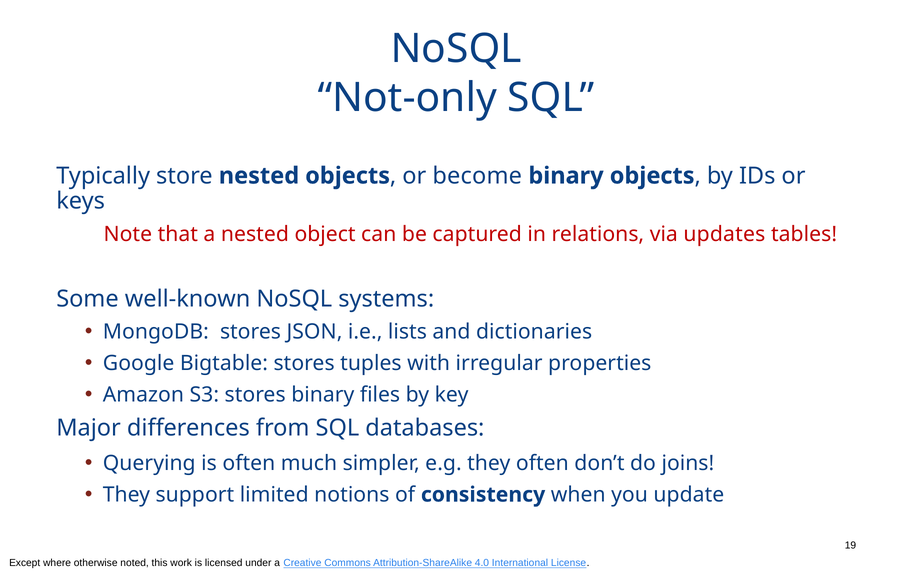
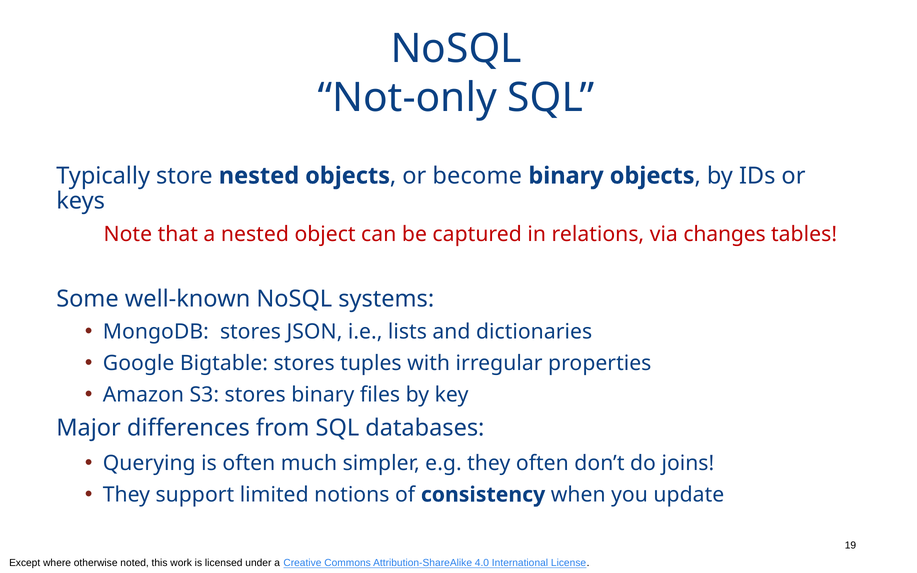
updates: updates -> changes
